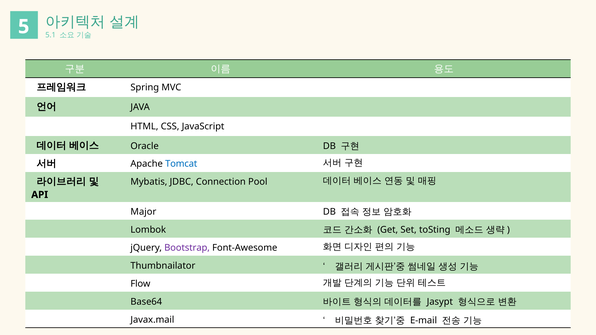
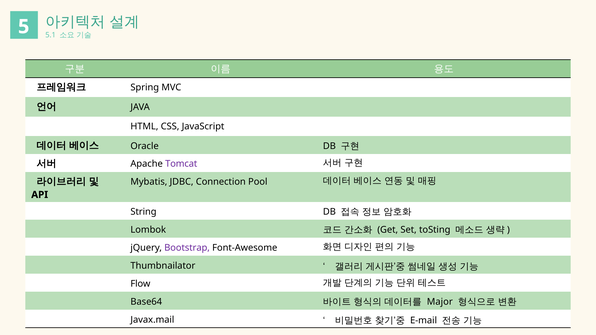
Tomcat colour: blue -> purple
Major: Major -> String
Jasypt: Jasypt -> Major
